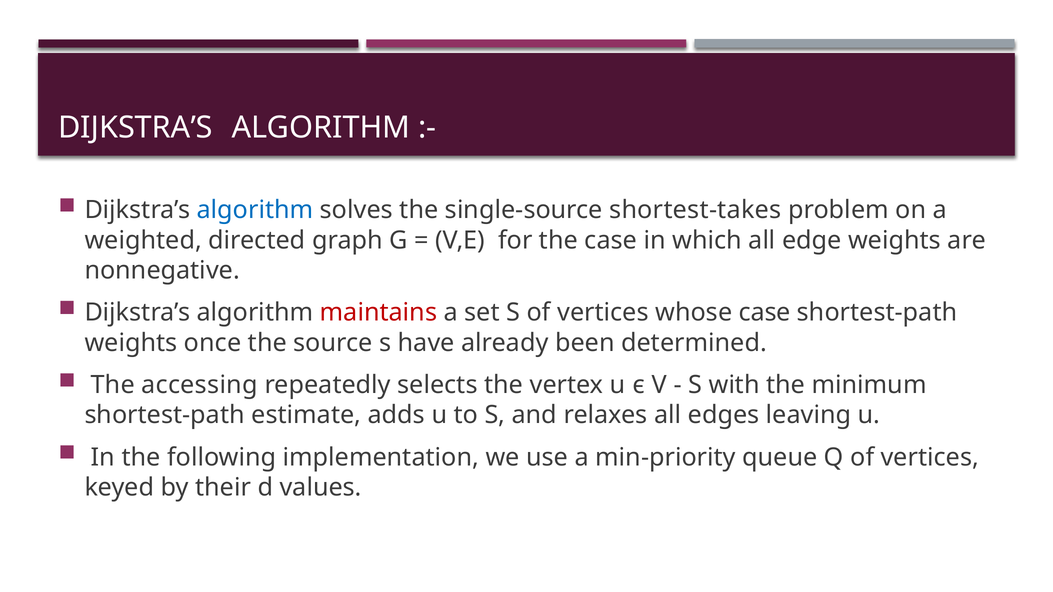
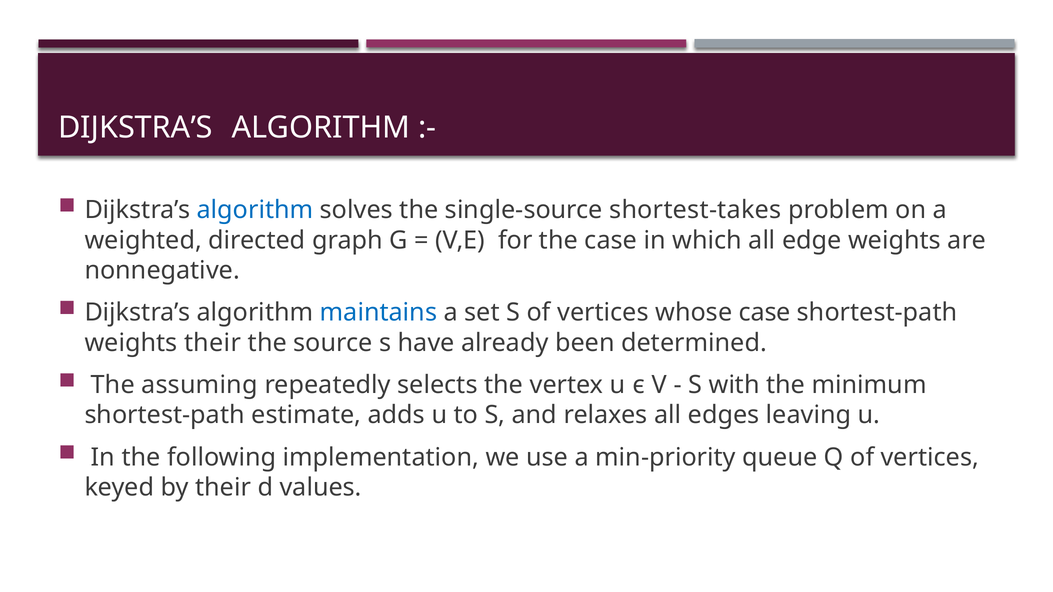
maintains colour: red -> blue
weights once: once -> their
accessing: accessing -> assuming
